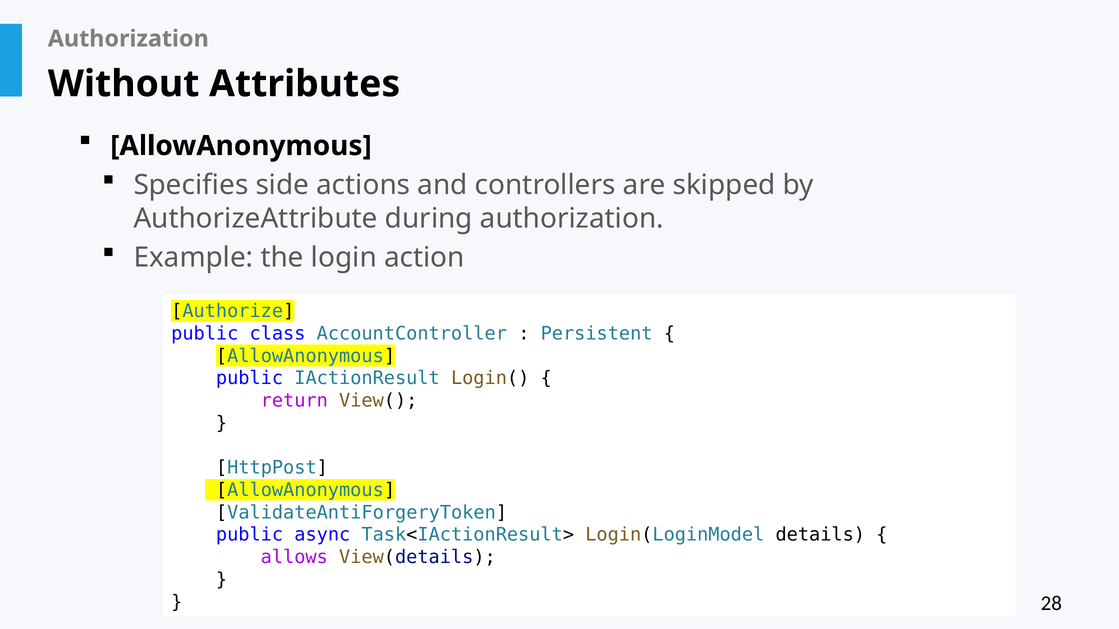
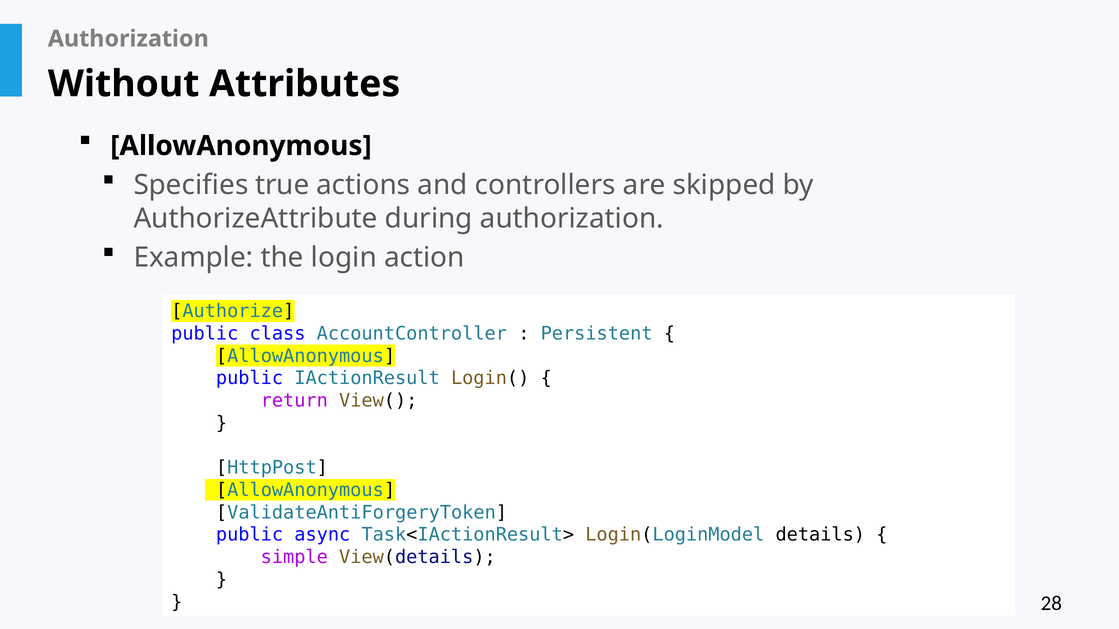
side: side -> true
allows: allows -> simple
